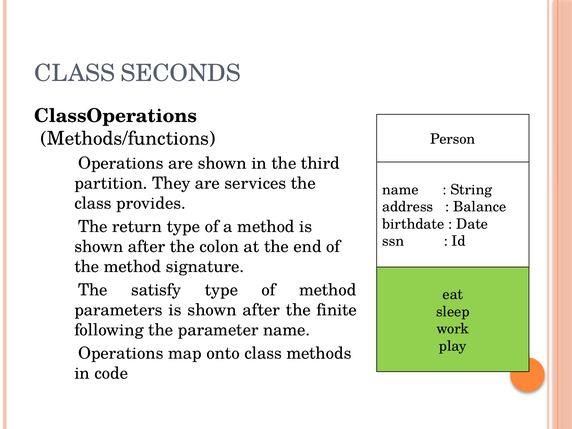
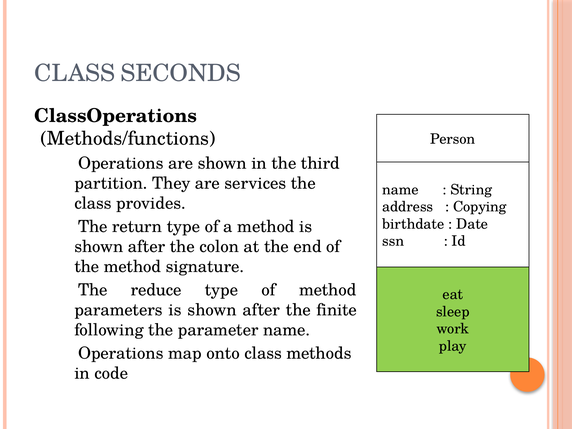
Balance: Balance -> Copying
satisfy: satisfy -> reduce
